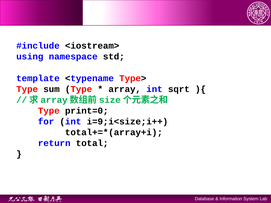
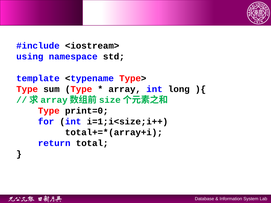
sqrt: sqrt -> long
i=9;i<size;i++: i=9;i<size;i++ -> i=1;i<size;i++
